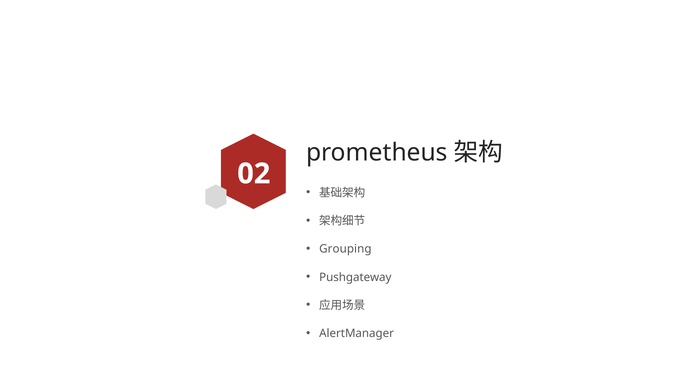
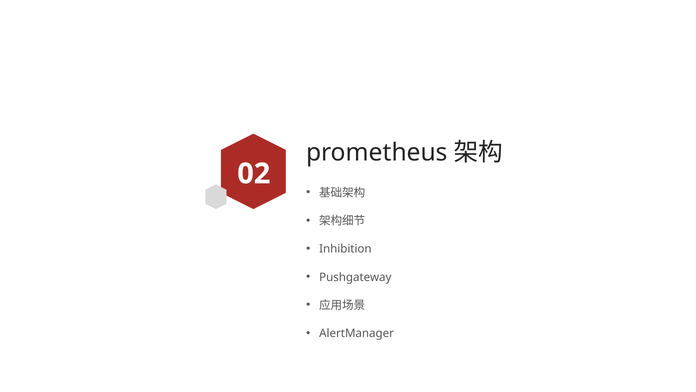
Grouping: Grouping -> Inhibition
